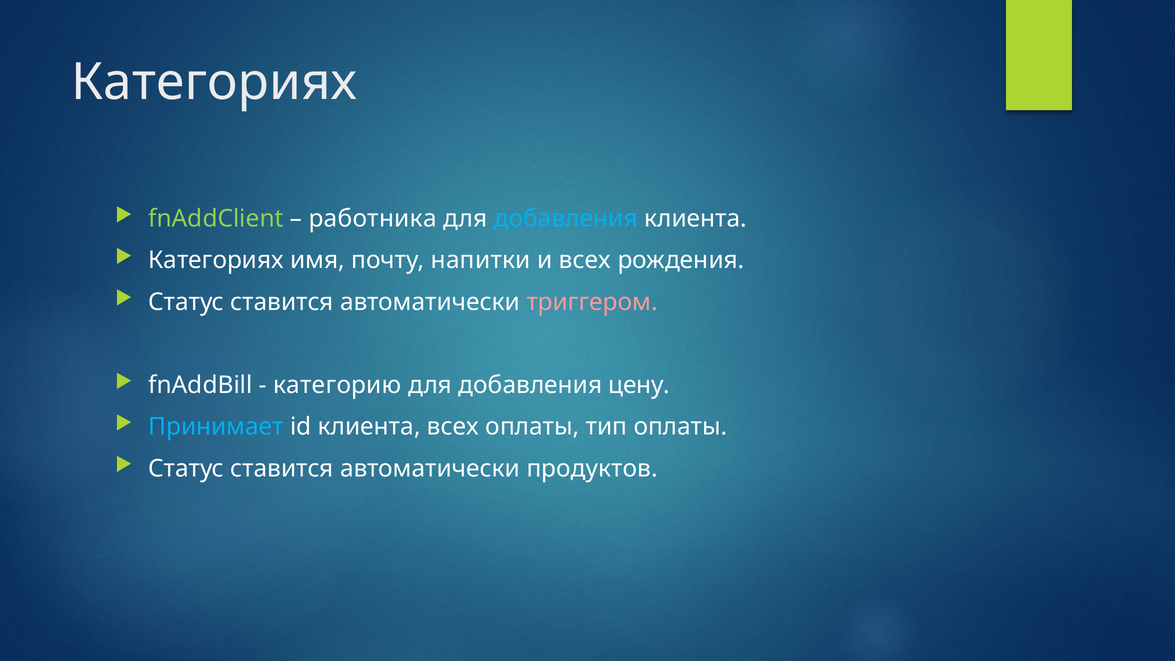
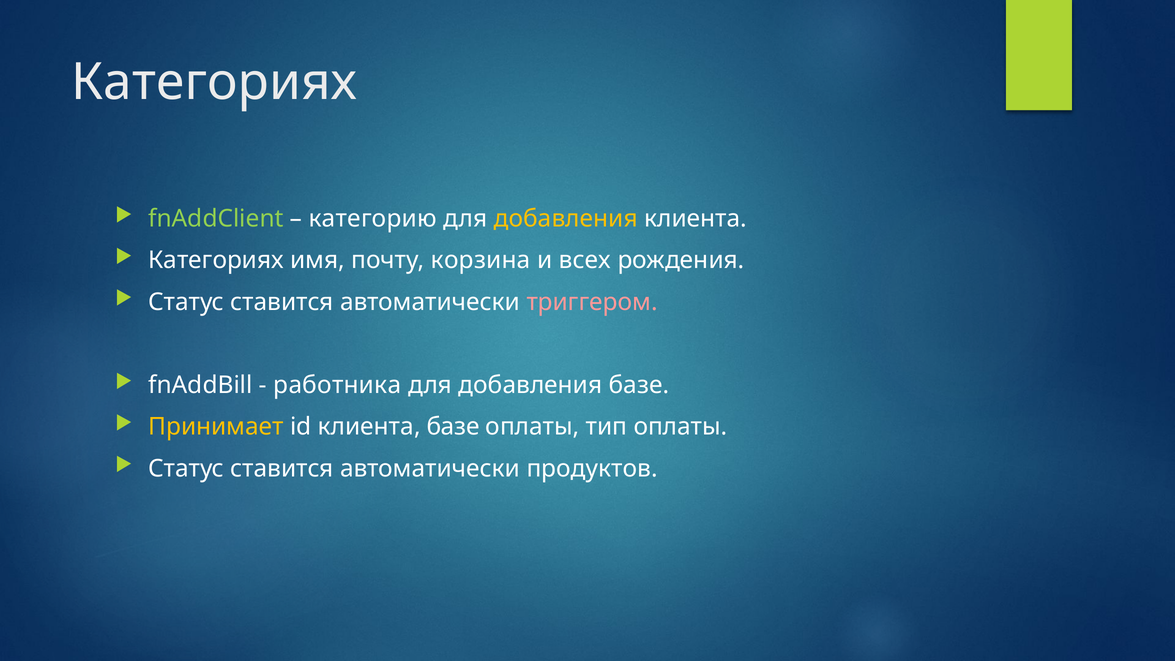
работника: работника -> категорию
добавления at (566, 219) colour: light blue -> yellow
напитки: напитки -> корзина
категорию: категорию -> работника
добавления цену: цену -> базе
Принимает colour: light blue -> yellow
клиента всех: всех -> базе
